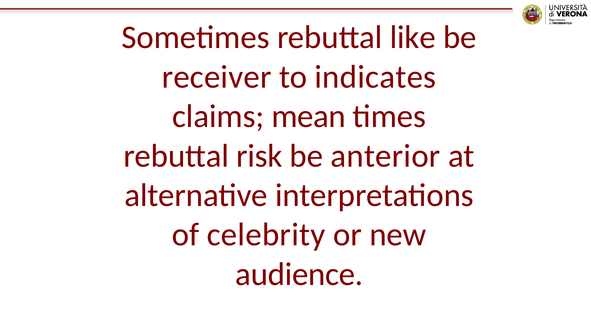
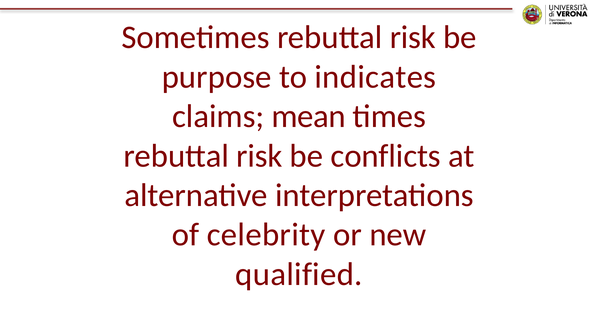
Sometimes rebuttal like: like -> risk
receiver: receiver -> purpose
anterior: anterior -> conflicts
audience: audience -> qualified
